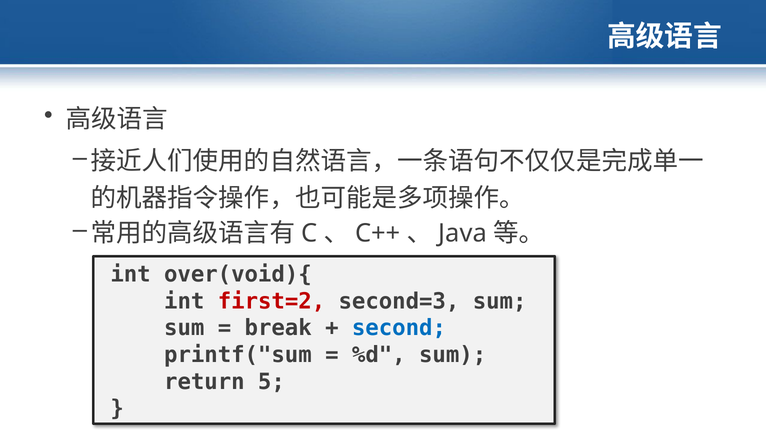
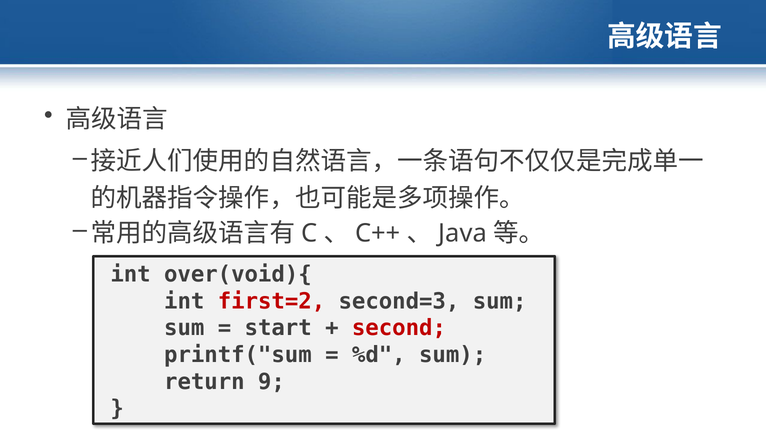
break: break -> start
second colour: blue -> red
5: 5 -> 9
